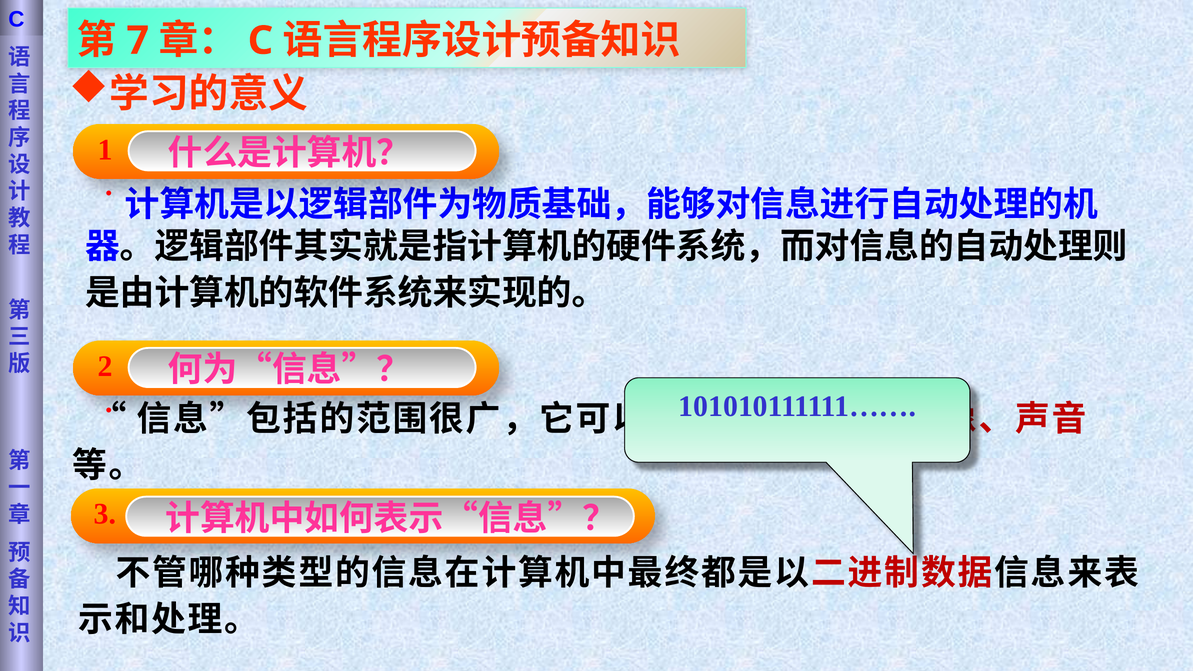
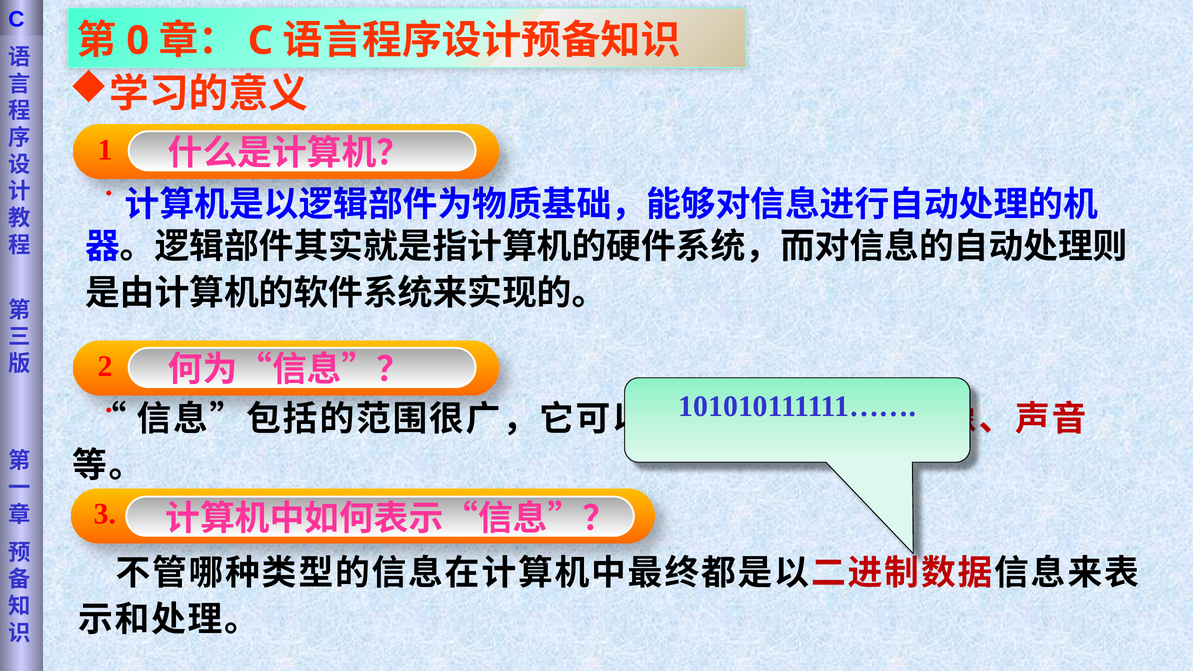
7: 7 -> 0
